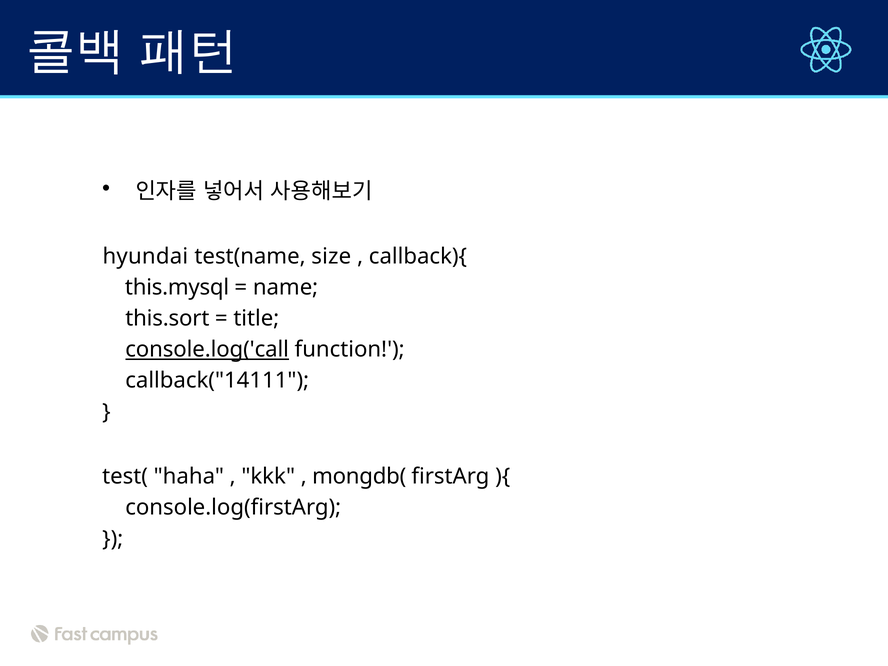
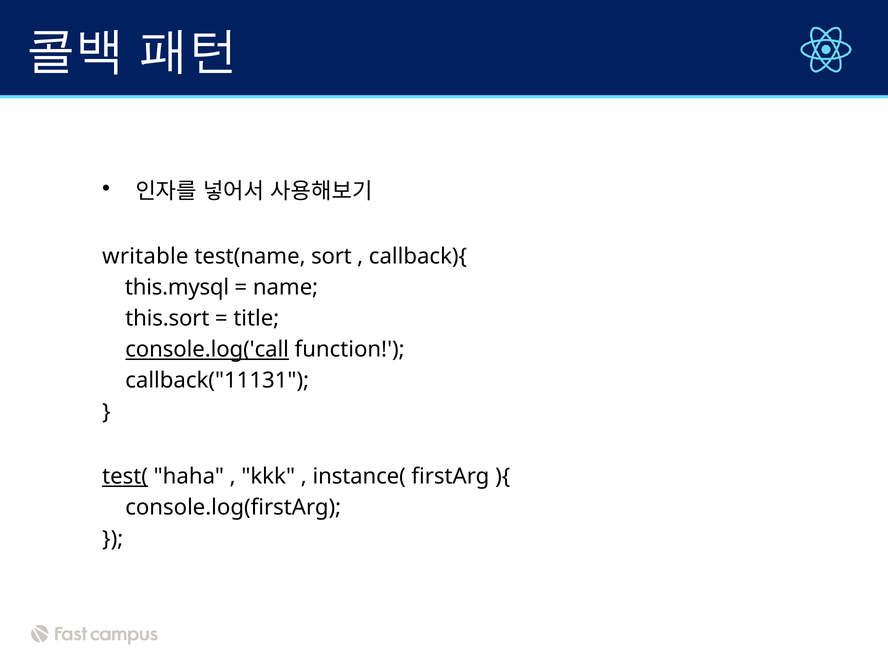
hyundai: hyundai -> writable
size: size -> sort
callback("14111: callback("14111 -> callback("11131
test( underline: none -> present
mongdb(: mongdb( -> instance(
